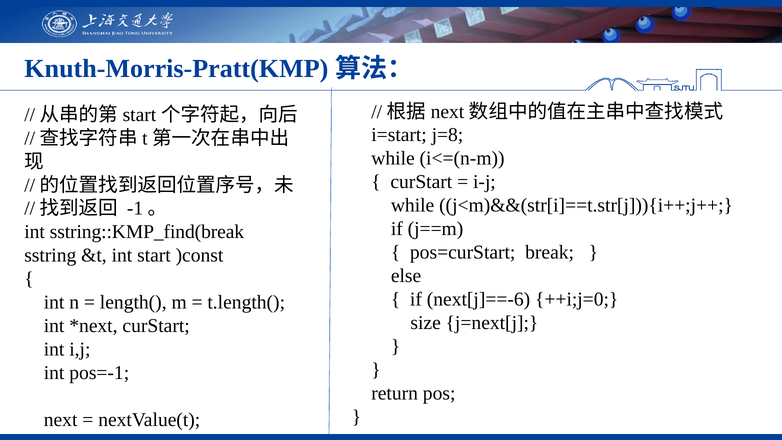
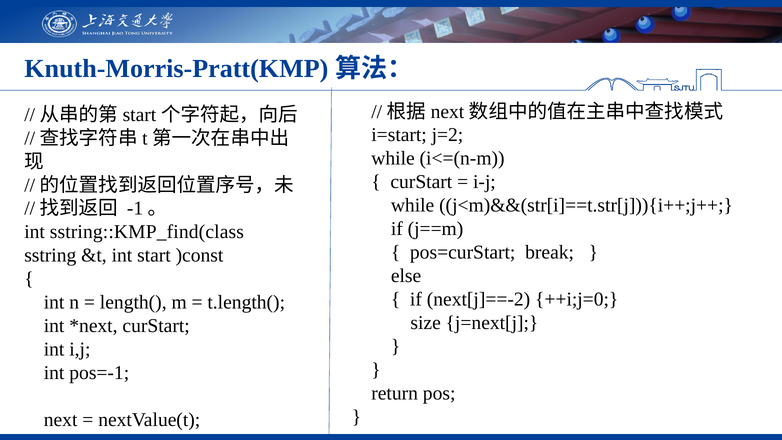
j=8: j=8 -> j=2
sstring::KMP_find(break: sstring::KMP_find(break -> sstring::KMP_find(class
next[j]==-6: next[j]==-6 -> next[j]==-2
